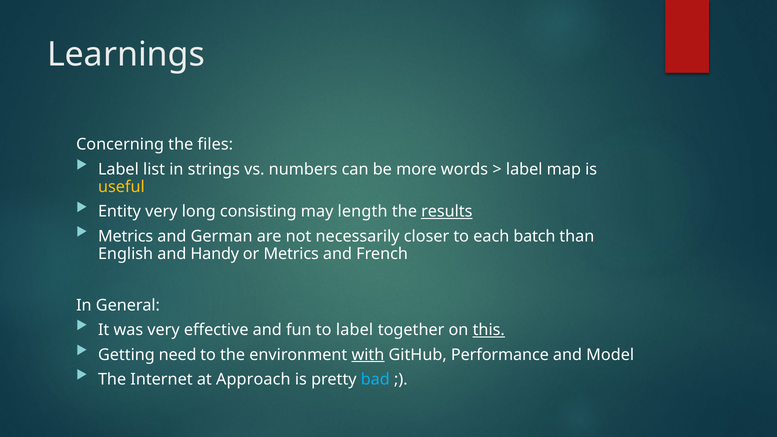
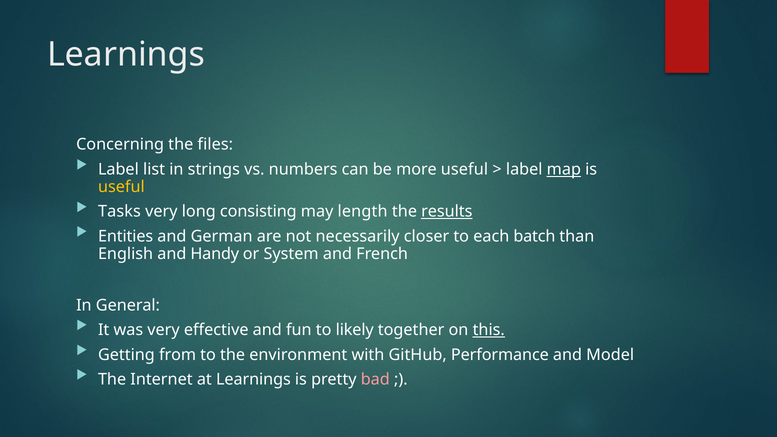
more words: words -> useful
map underline: none -> present
Entity: Entity -> Tasks
Metrics at (126, 236): Metrics -> Entities
or Metrics: Metrics -> System
to label: label -> likely
need: need -> from
with underline: present -> none
at Approach: Approach -> Learnings
bad colour: light blue -> pink
